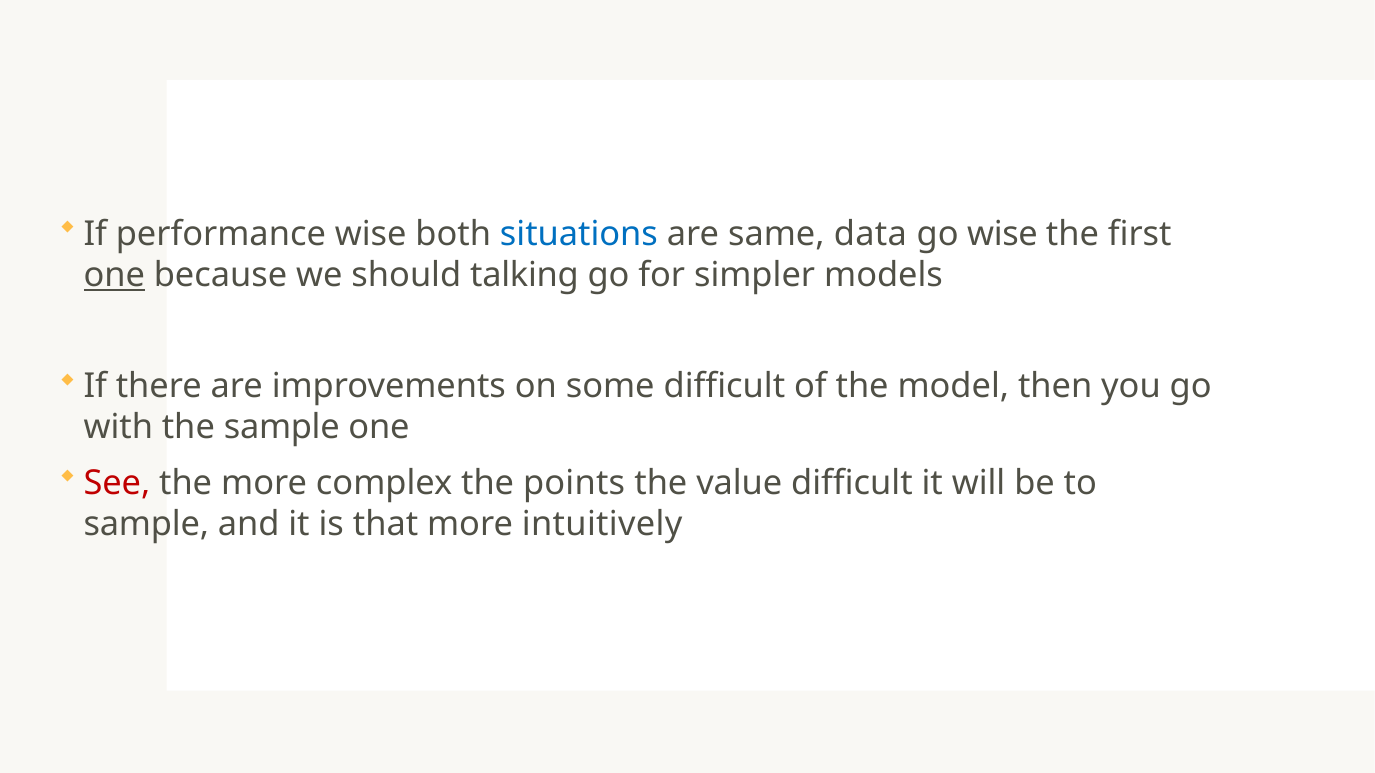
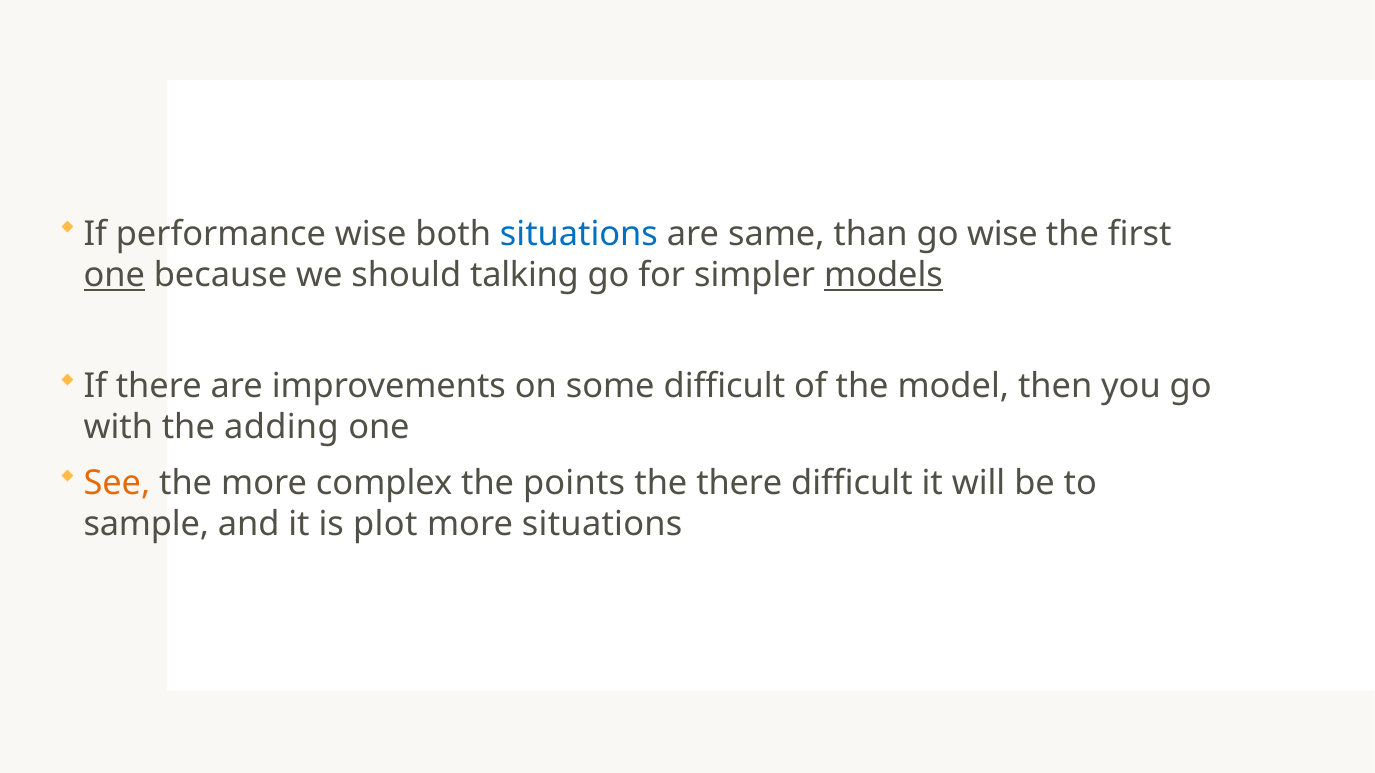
data: data -> than
models underline: none -> present
the sample: sample -> adding
See colour: red -> orange
the value: value -> there
that: that -> plot
more intuitively: intuitively -> situations
